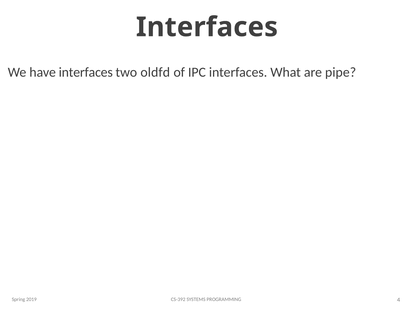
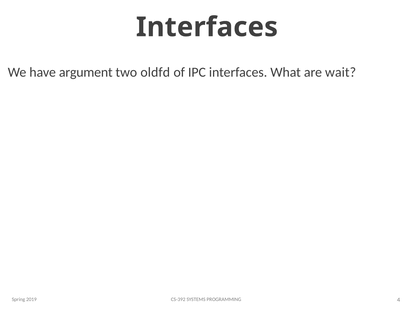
have interfaces: interfaces -> argument
pipe: pipe -> wait
